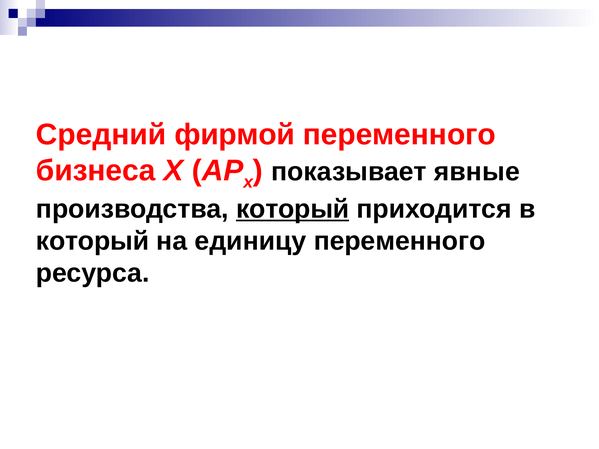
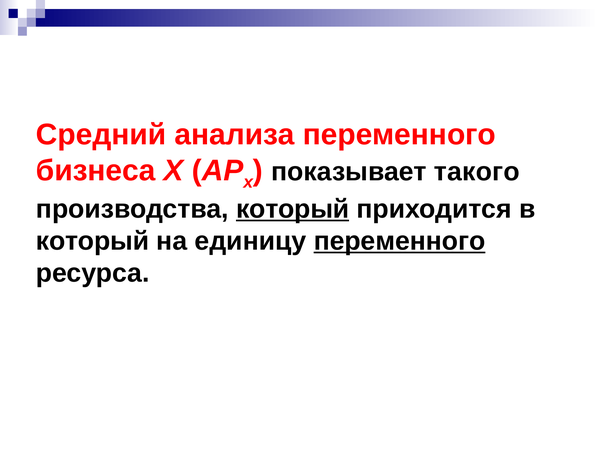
фирмой: фирмой -> анализа
явные: явные -> такого
переменного at (399, 241) underline: none -> present
